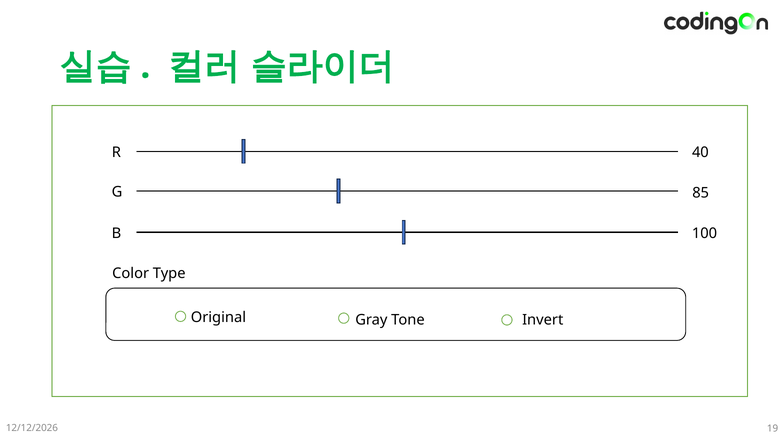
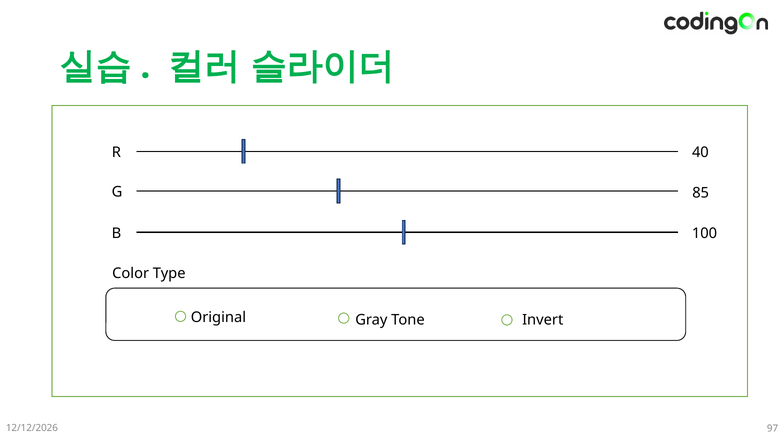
19: 19 -> 97
